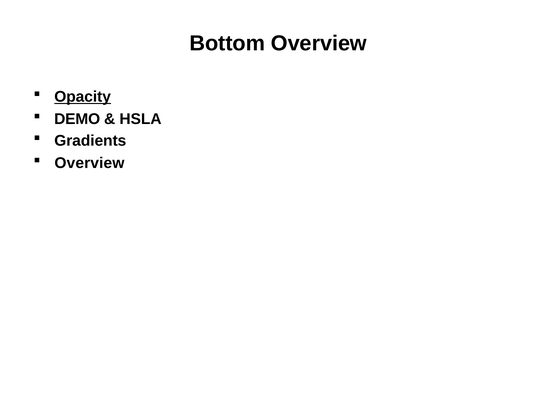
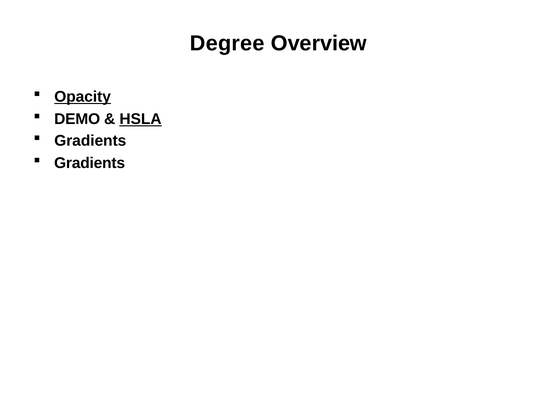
Bottom: Bottom -> Degree
HSLA underline: none -> present
Overview at (89, 163): Overview -> Gradients
